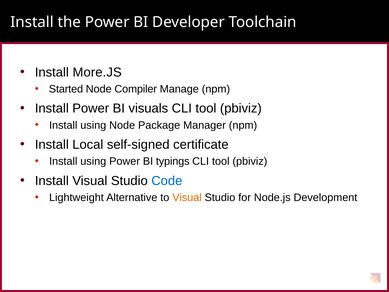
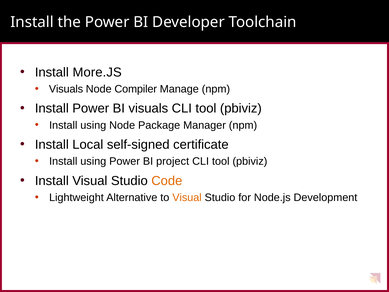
Started at (66, 89): Started -> Visuals
typings: typings -> project
Code colour: blue -> orange
